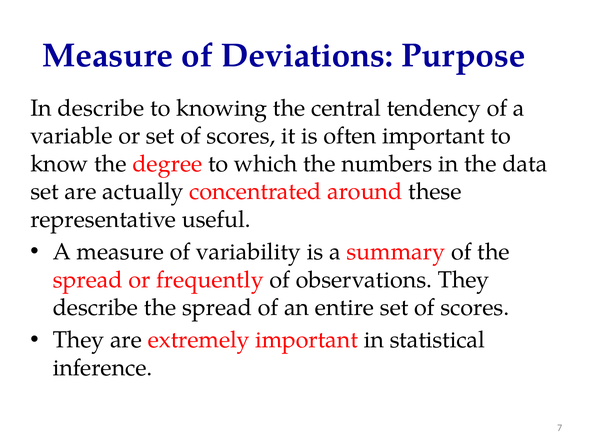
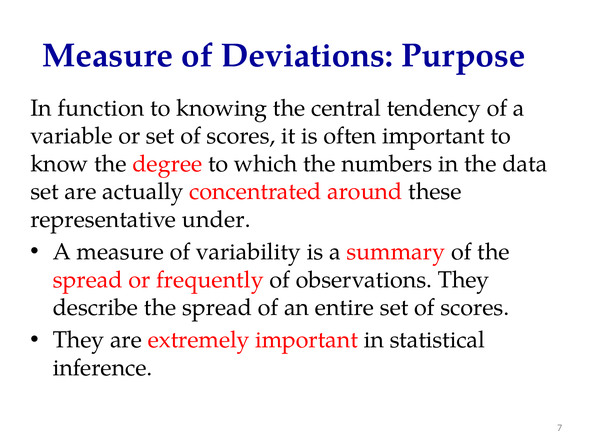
In describe: describe -> function
useful: useful -> under
